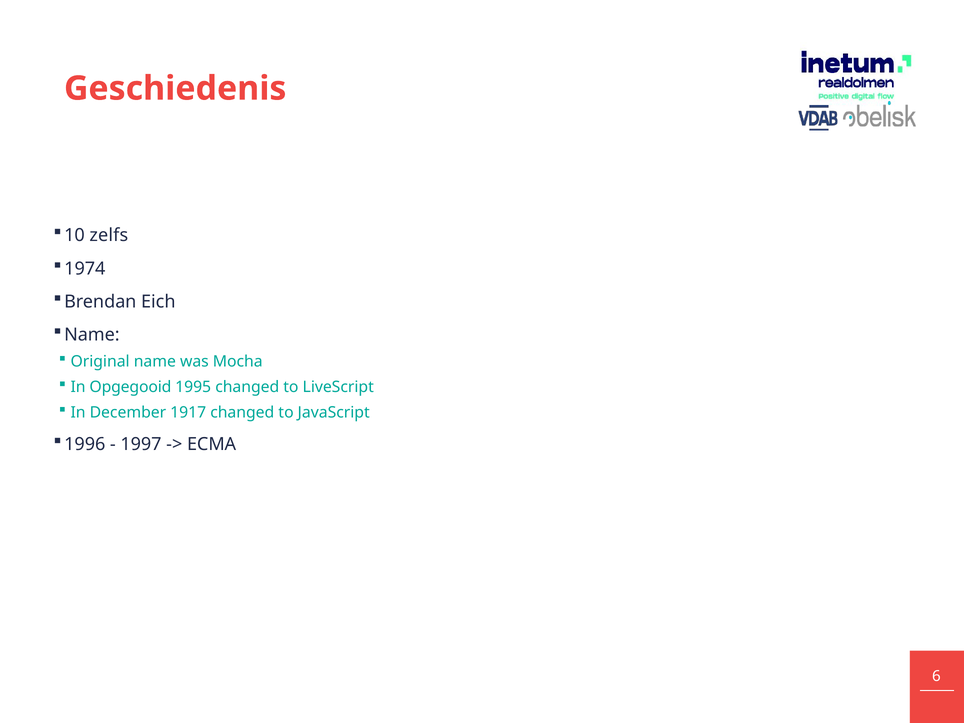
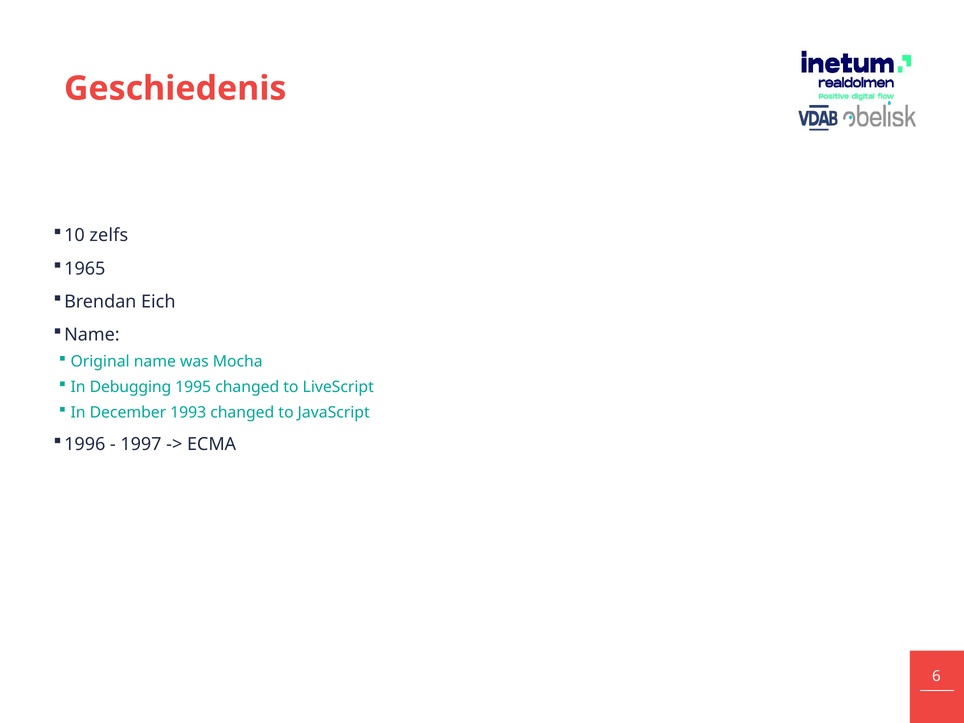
1974: 1974 -> 1965
Opgegooid: Opgegooid -> Debugging
1917: 1917 -> 1993
